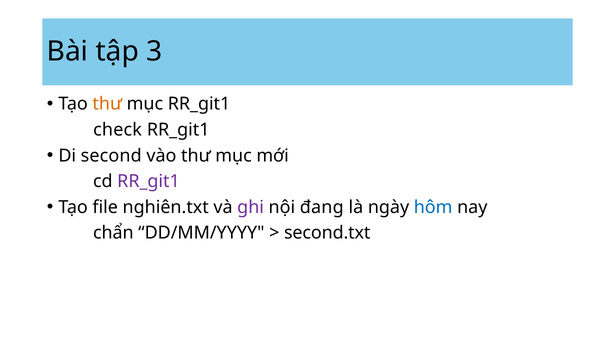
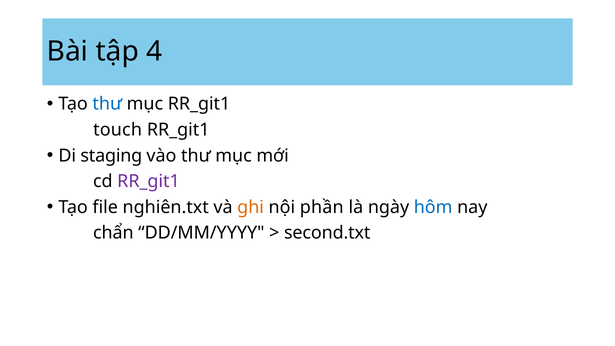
3: 3 -> 4
thư at (107, 104) colour: orange -> blue
check: check -> touch
second: second -> staging
ghi colour: purple -> orange
đang: đang -> phần
